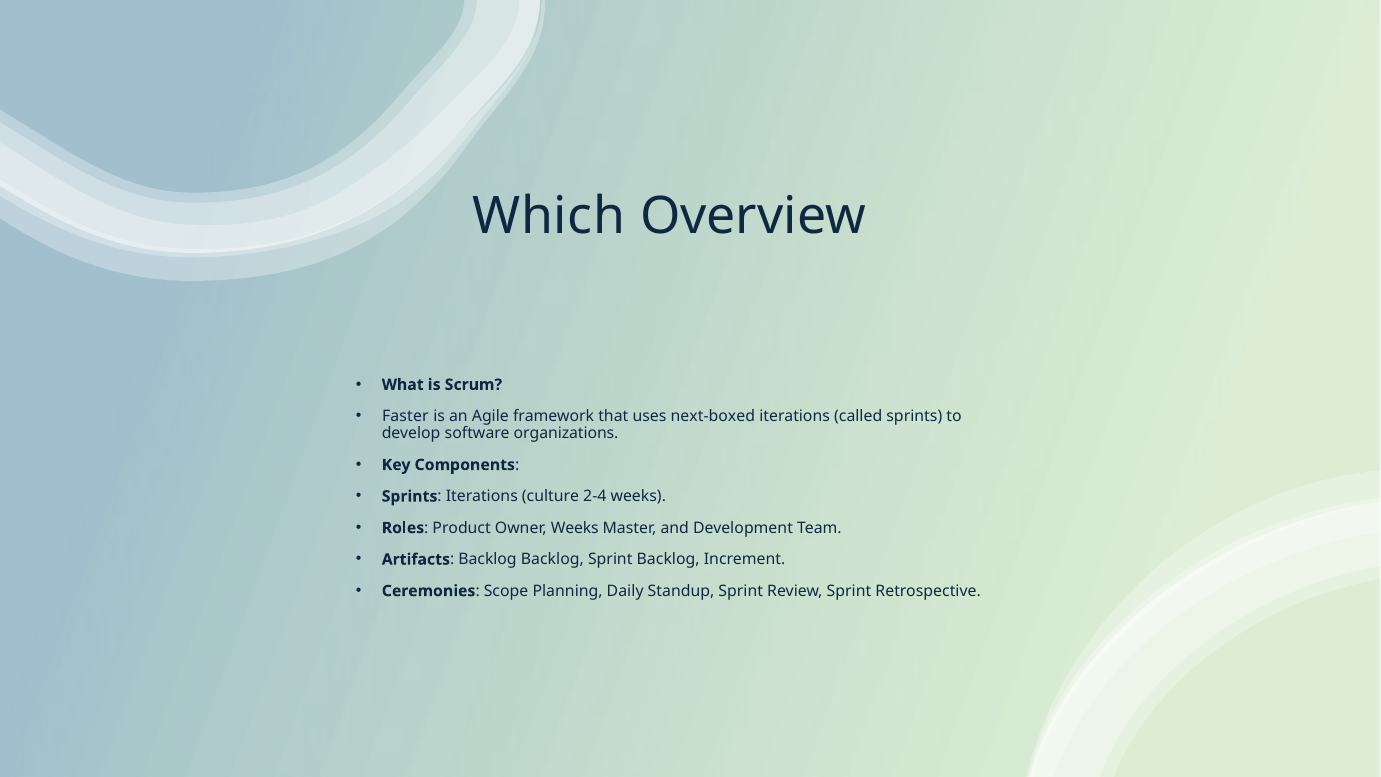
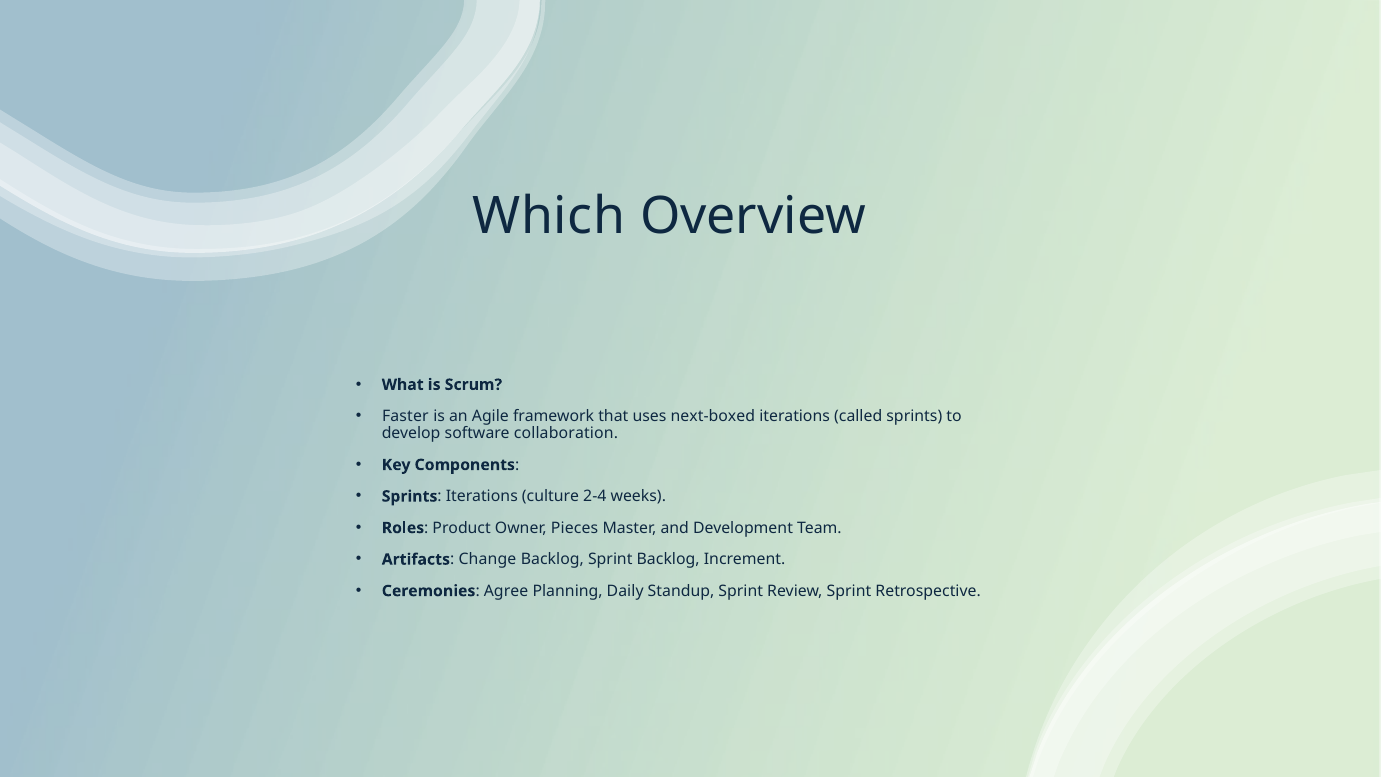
organizations: organizations -> collaboration
Owner Weeks: Weeks -> Pieces
Artifacts Backlog: Backlog -> Change
Scope: Scope -> Agree
